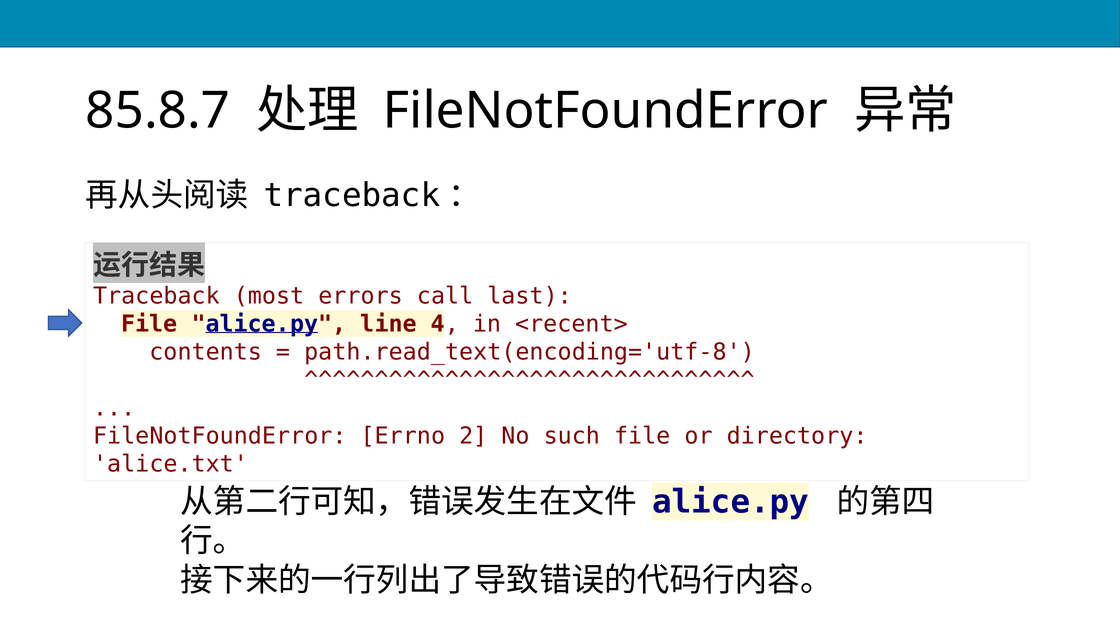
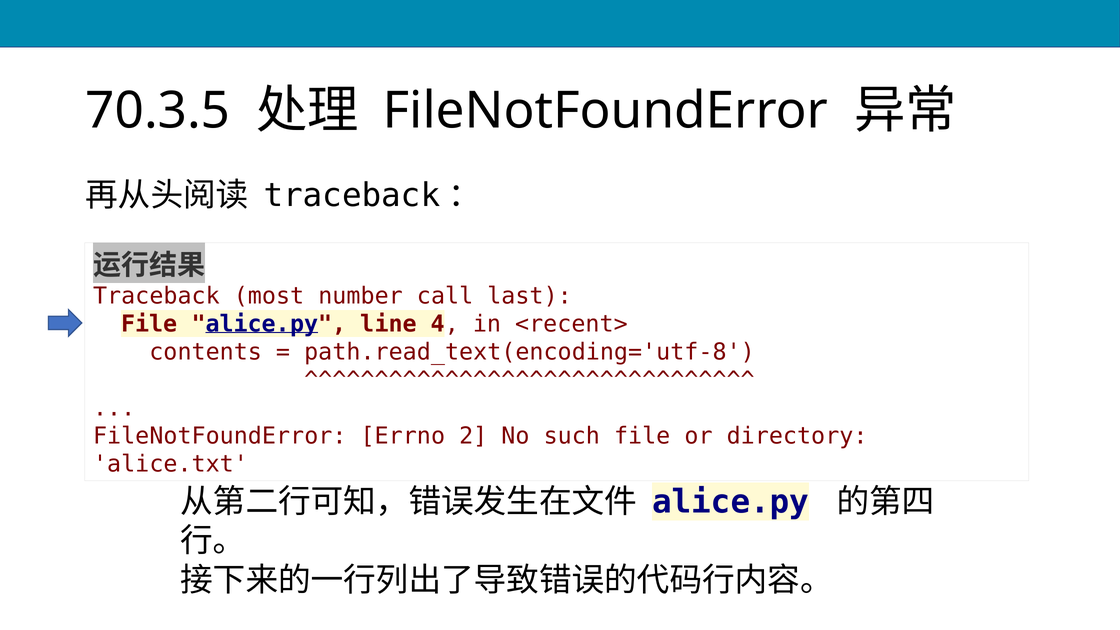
85.8.7: 85.8.7 -> 70.3.5
errors: errors -> number
